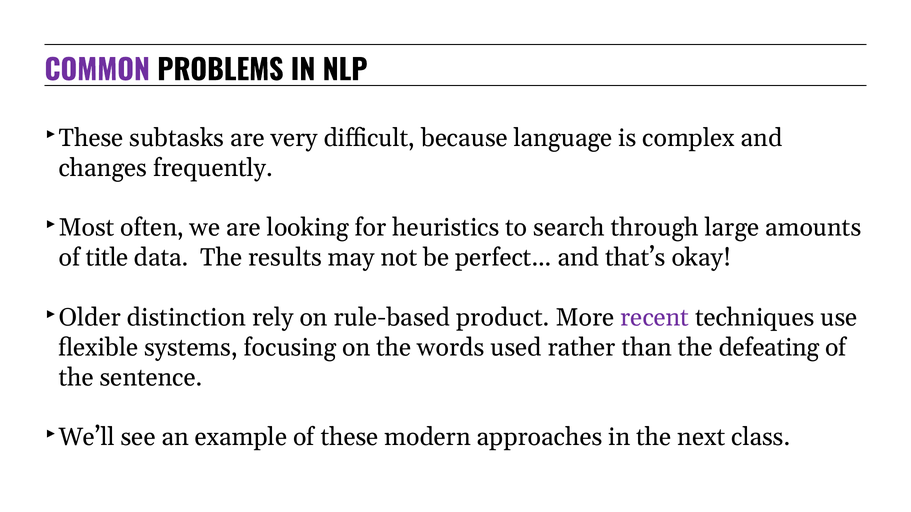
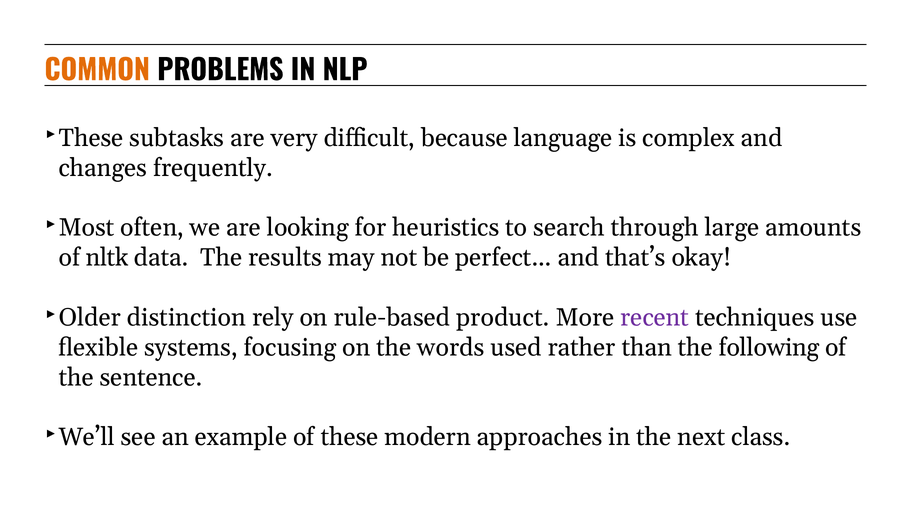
COMMON colour: purple -> orange
title: title -> nltk
defeating: defeating -> following
